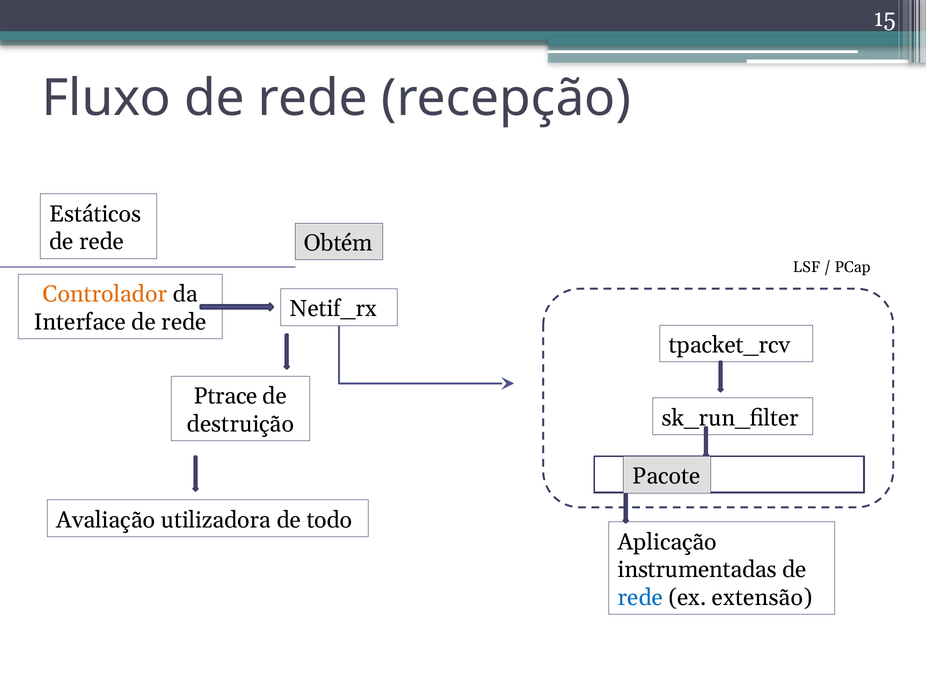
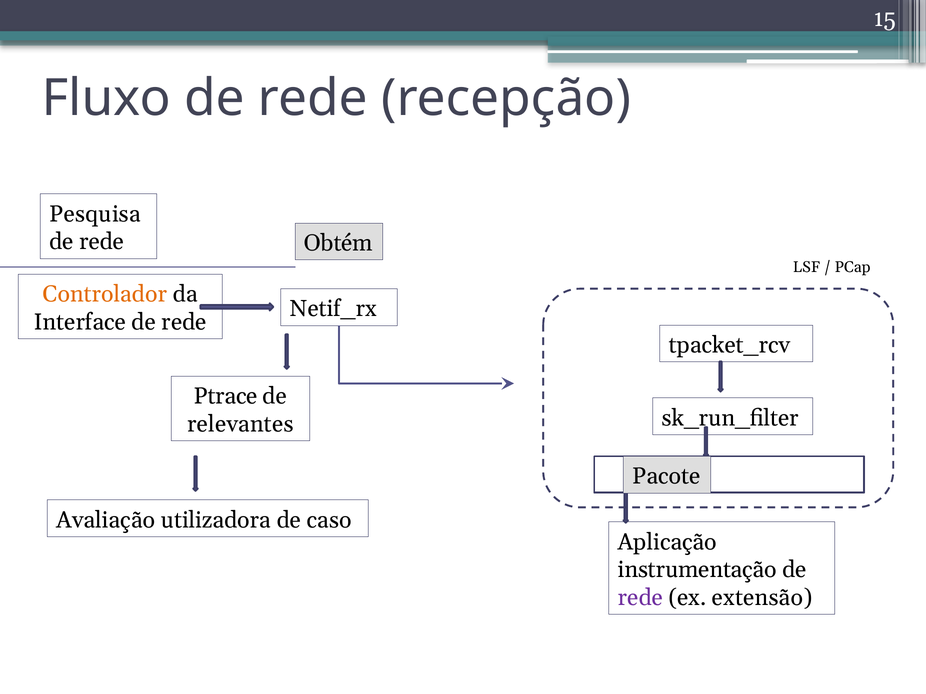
Estáticos: Estáticos -> Pesquisa
destruição: destruição -> relevantes
todo: todo -> caso
instrumentadas: instrumentadas -> instrumentação
rede at (640, 598) colour: blue -> purple
